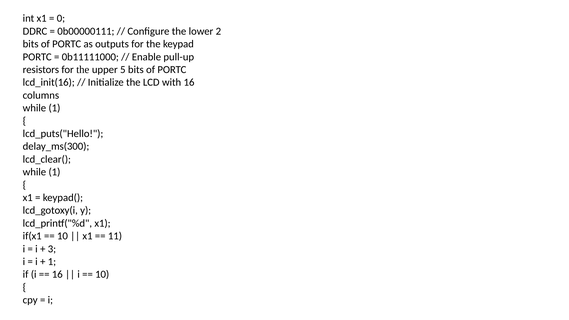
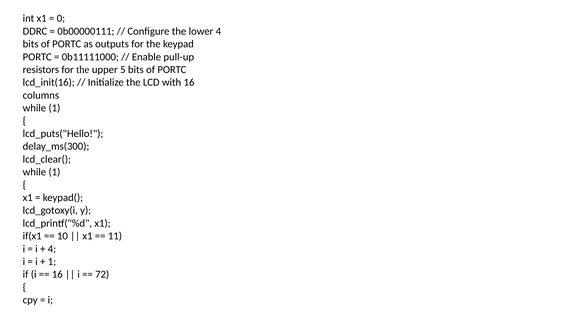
lower 2: 2 -> 4
3 at (52, 249): 3 -> 4
10 at (102, 275): 10 -> 72
